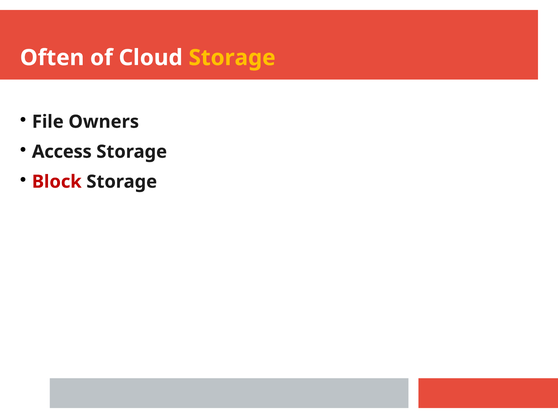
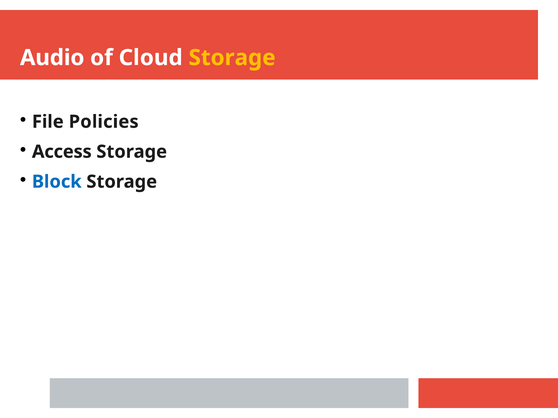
Often: Often -> Audio
Owners: Owners -> Policies
Block colour: red -> blue
